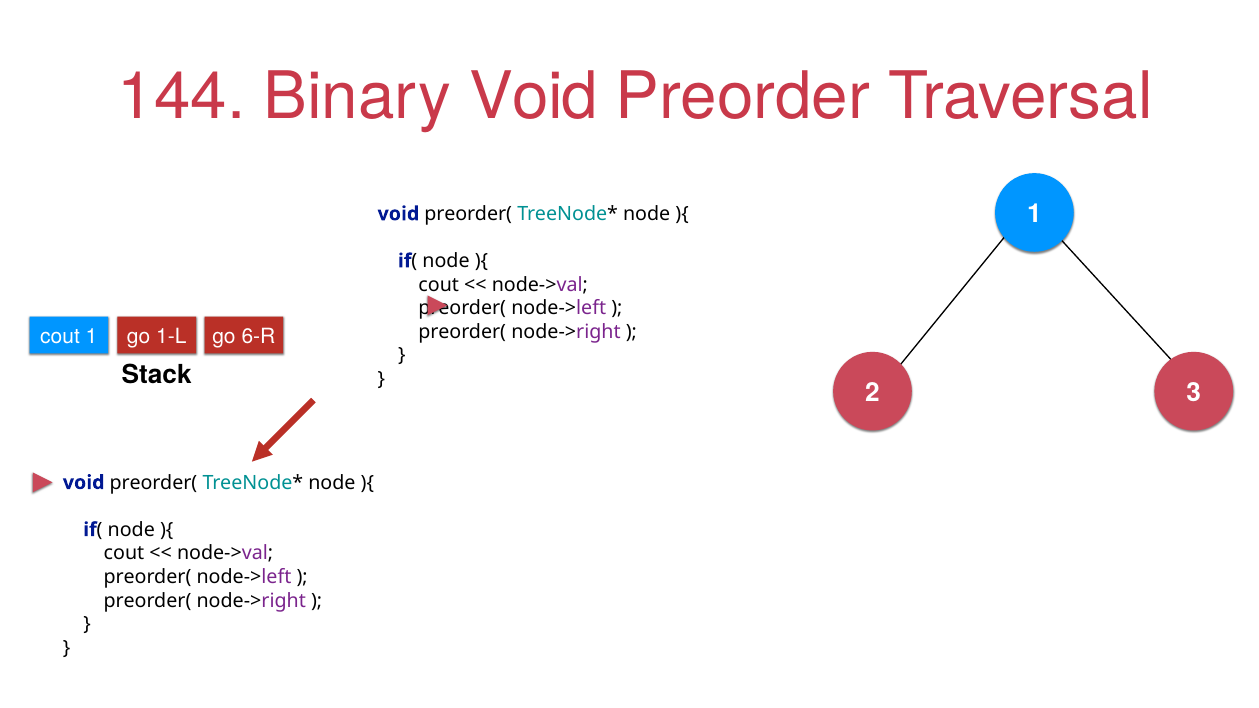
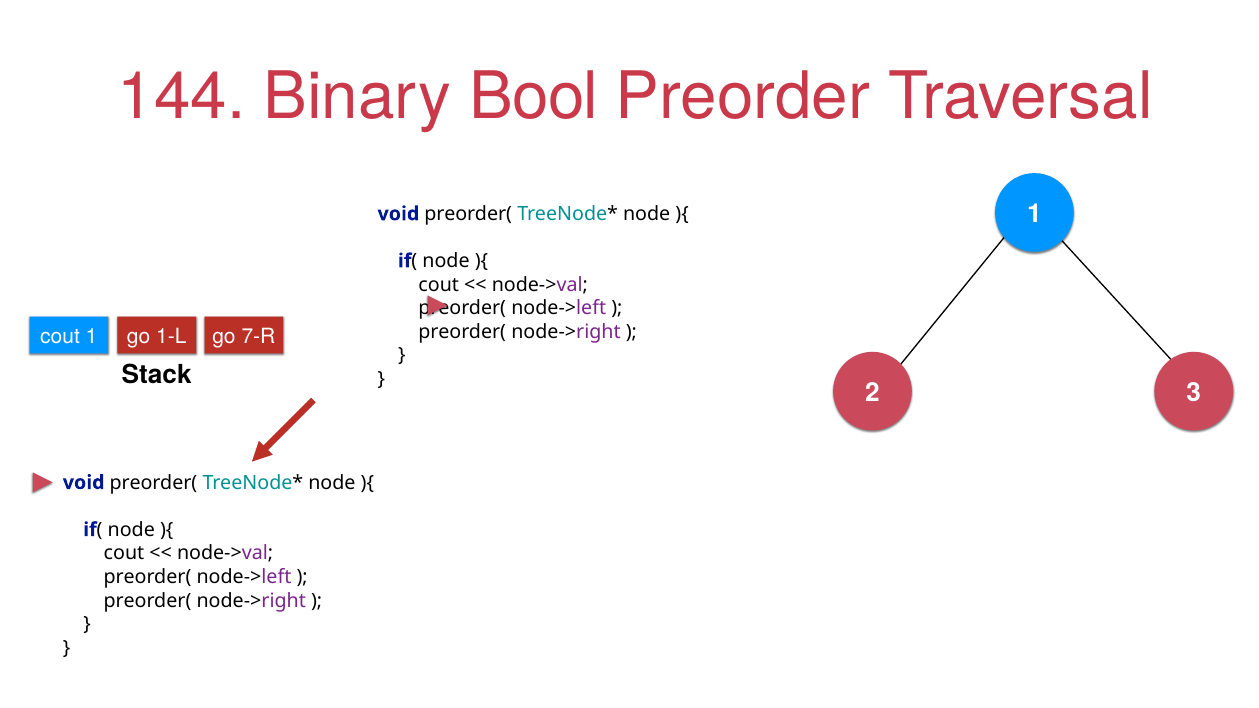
Binary Void: Void -> Bool
6-R: 6-R -> 7-R
